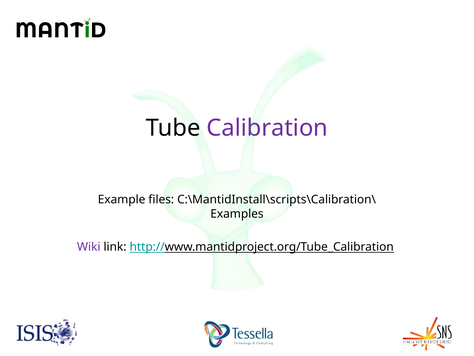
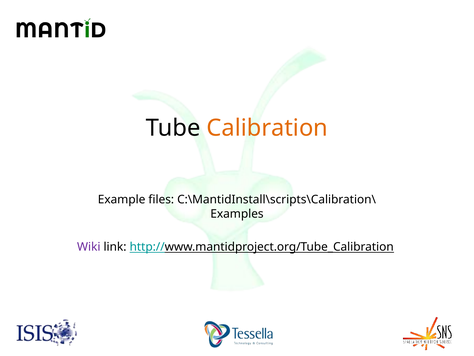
Calibration colour: purple -> orange
